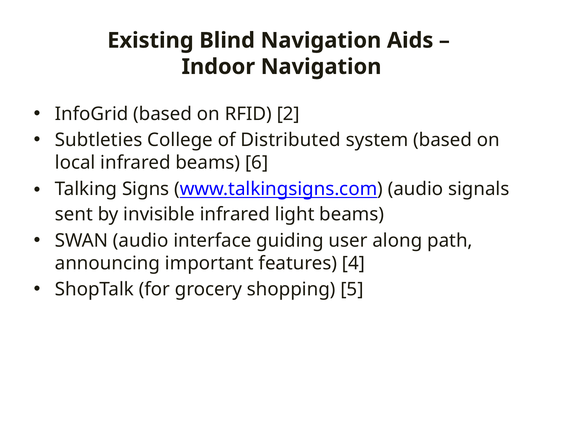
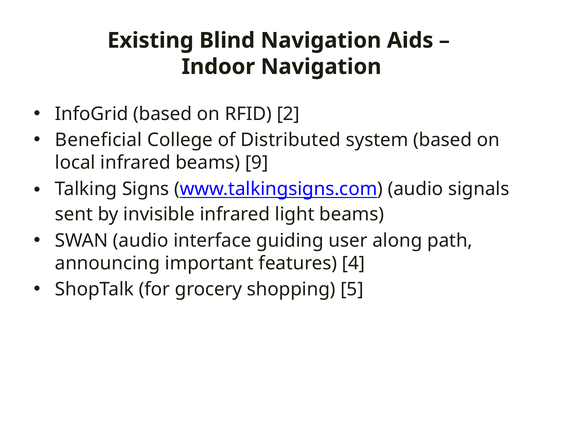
Subtleties: Subtleties -> Beneficial
6: 6 -> 9
